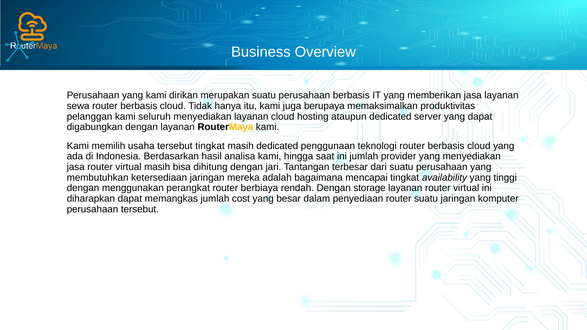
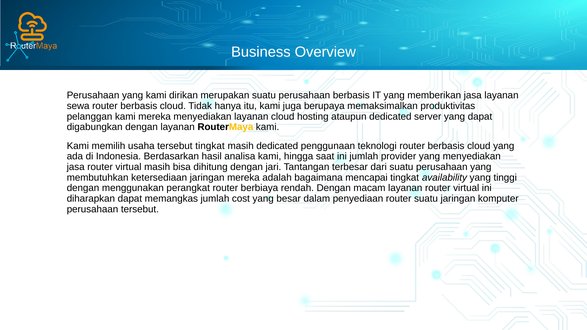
kami seluruh: seluruh -> mereka
storage: storage -> macam
